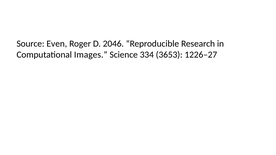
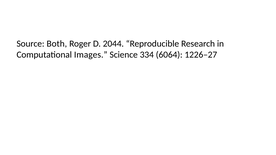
Even: Even -> Both
2046: 2046 -> 2044
3653: 3653 -> 6064
